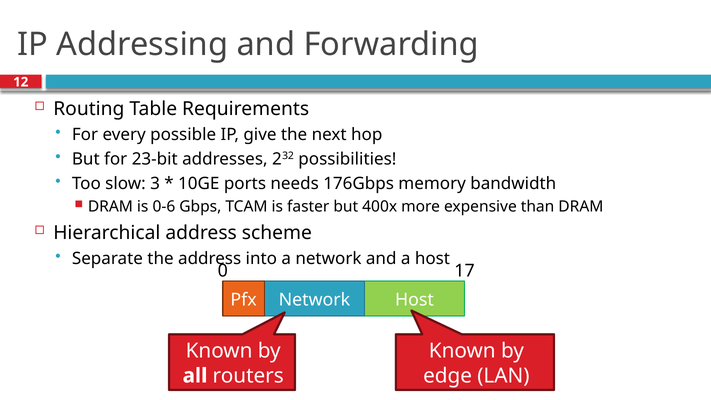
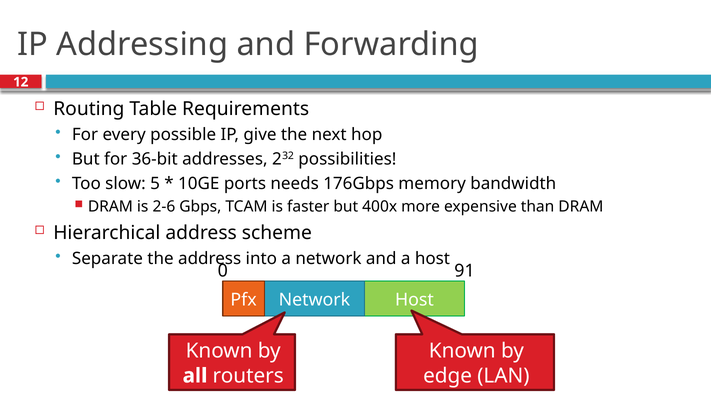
23-bit: 23-bit -> 36-bit
3: 3 -> 5
0-6: 0-6 -> 2-6
17: 17 -> 91
